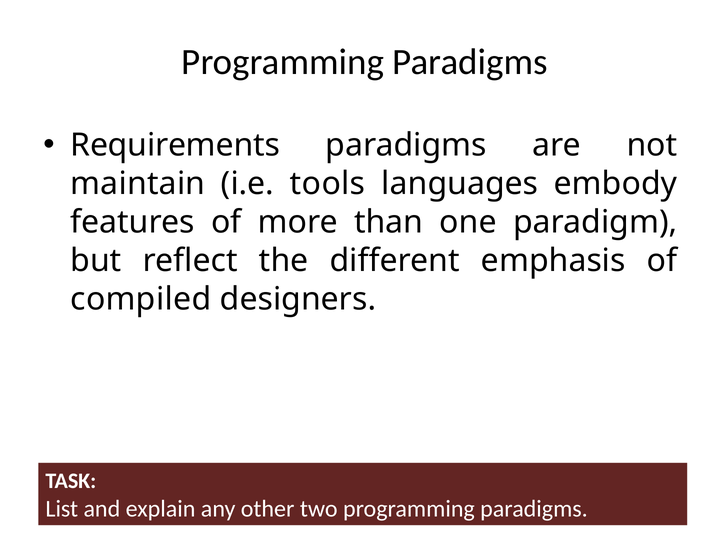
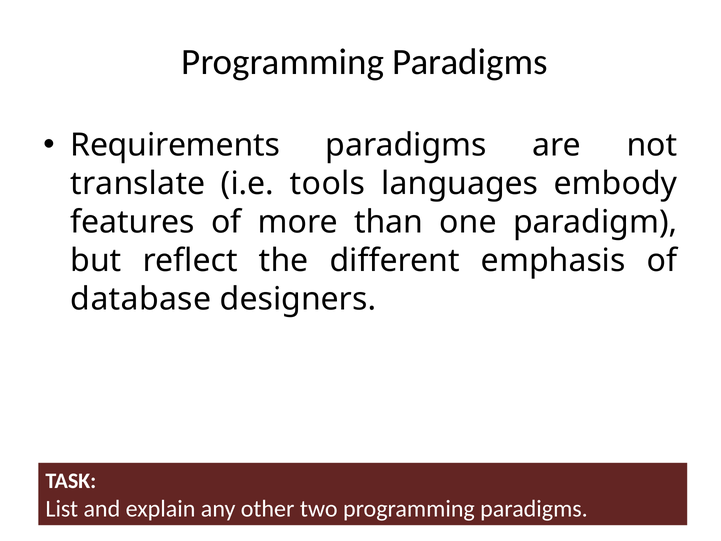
maintain: maintain -> translate
compiled: compiled -> database
